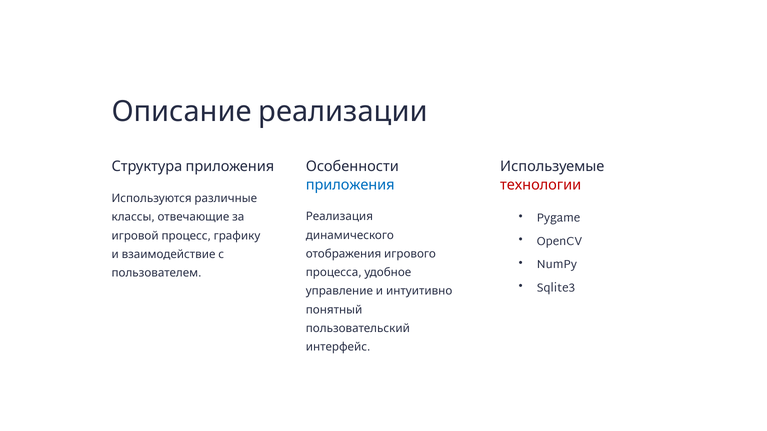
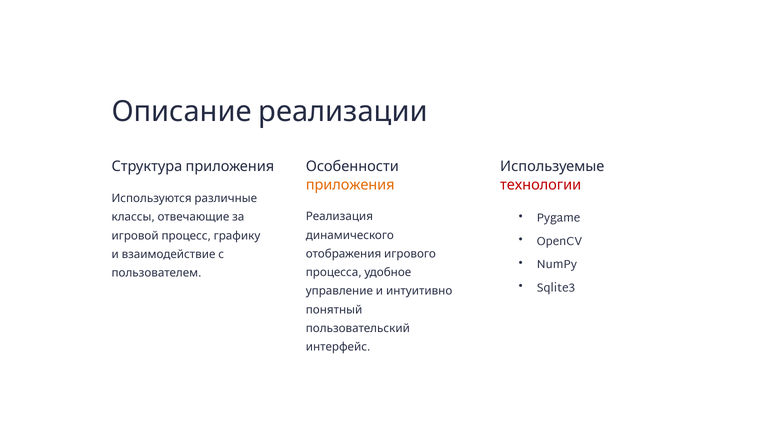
приложения colour: blue -> orange
